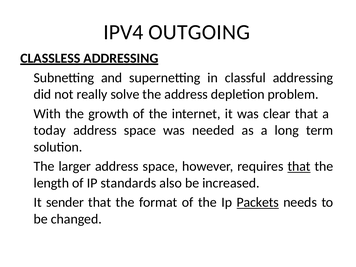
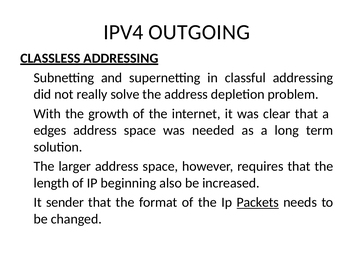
today: today -> edges
that at (299, 166) underline: present -> none
standards: standards -> beginning
